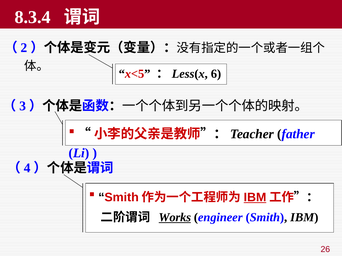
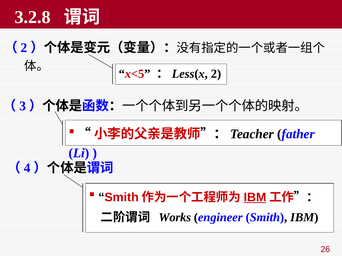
8.3.4: 8.3.4 -> 3.2.8
：Less(x 6: 6 -> 2
Works underline: present -> none
